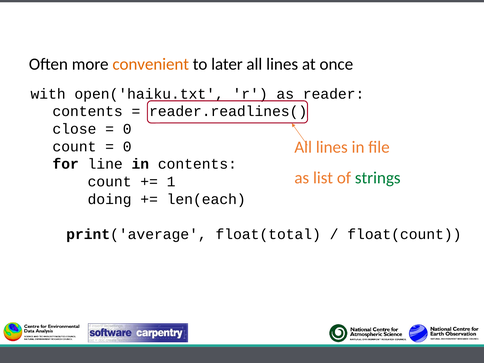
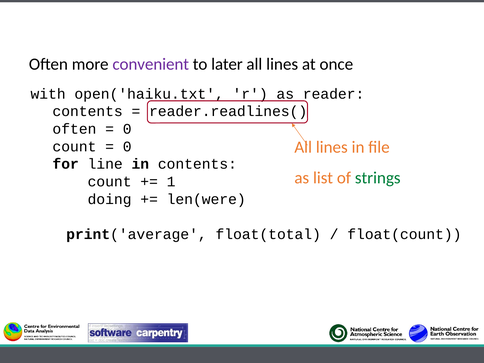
convenient colour: orange -> purple
close at (74, 129): close -> often
len(each: len(each -> len(were
